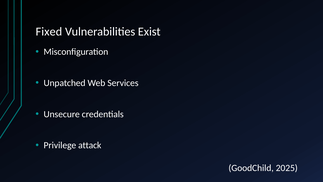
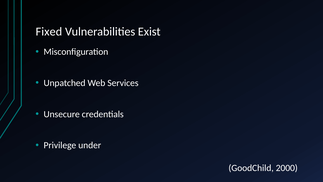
attack: attack -> under
2025: 2025 -> 2000
